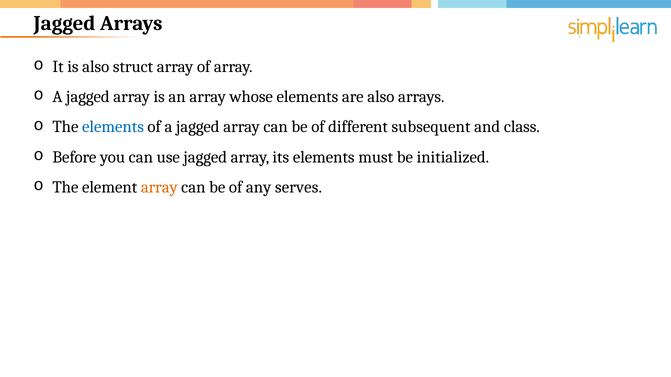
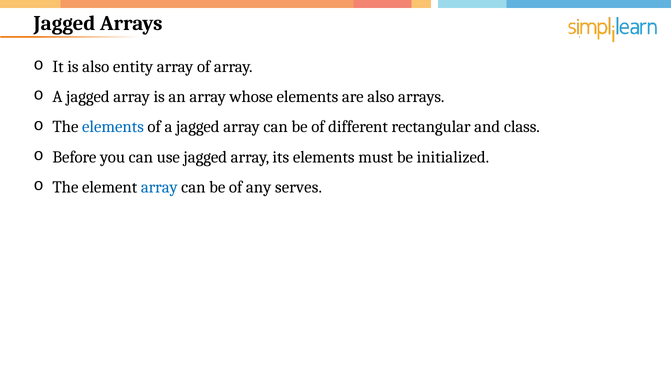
struct: struct -> entity
subsequent: subsequent -> rectangular
array at (159, 187) colour: orange -> blue
